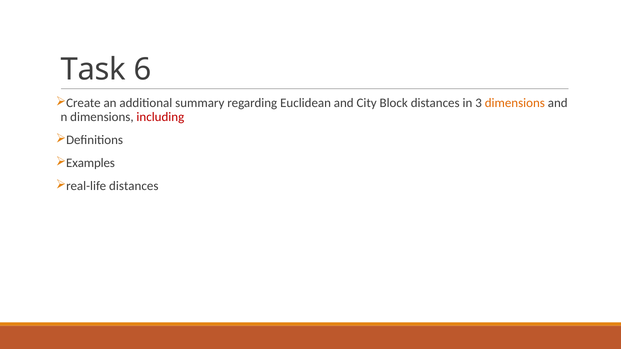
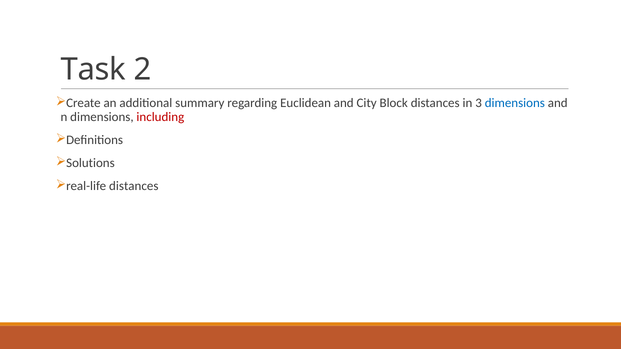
6: 6 -> 2
dimensions at (515, 103) colour: orange -> blue
Examples: Examples -> Solutions
